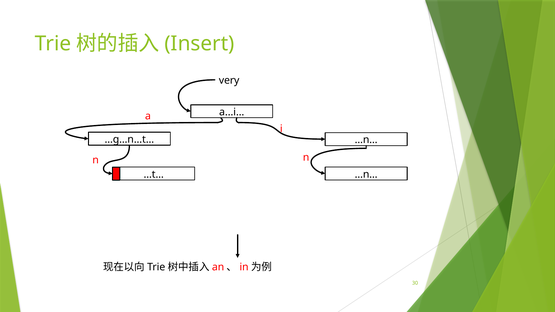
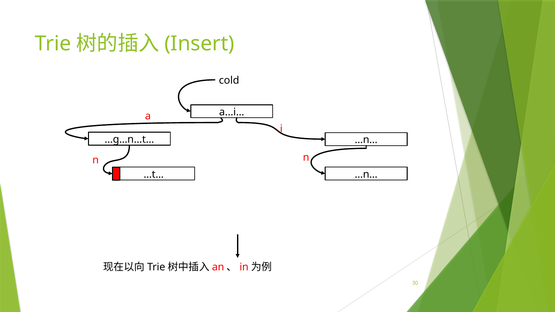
very: very -> cold
